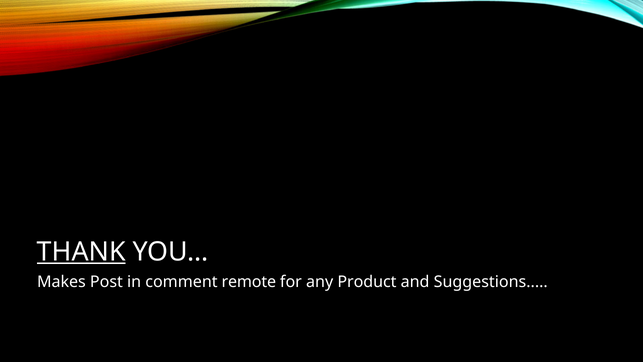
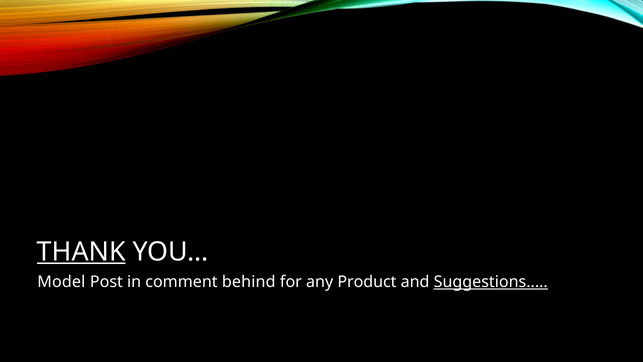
Makes: Makes -> Model
remote: remote -> behind
Suggestions underline: none -> present
